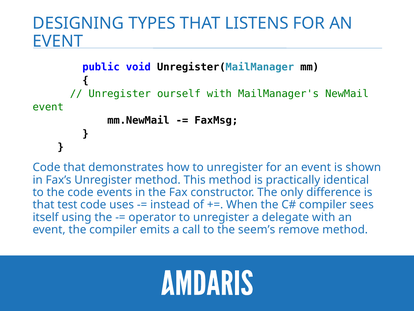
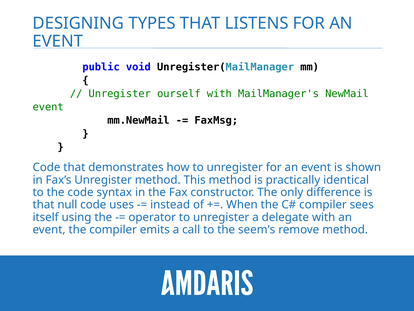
events: events -> syntax
test: test -> null
